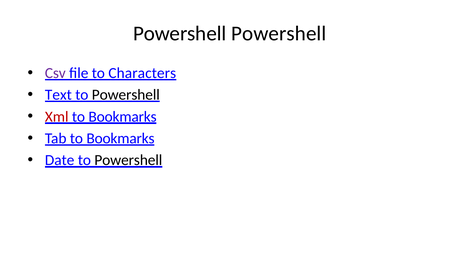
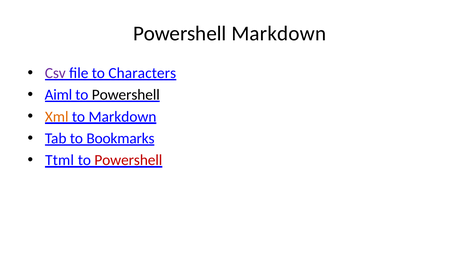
Powershell Powershell: Powershell -> Markdown
Text: Text -> Aiml
Xml colour: red -> orange
Bookmarks at (123, 116): Bookmarks -> Markdown
Date: Date -> Ttml
Powershell at (128, 160) colour: black -> red
